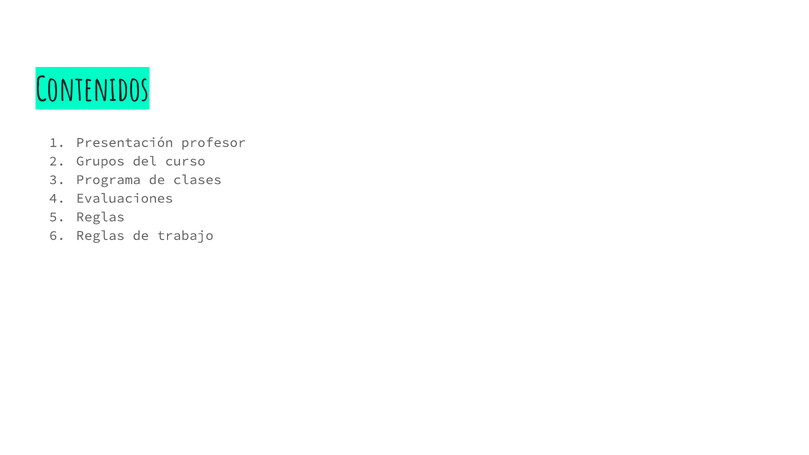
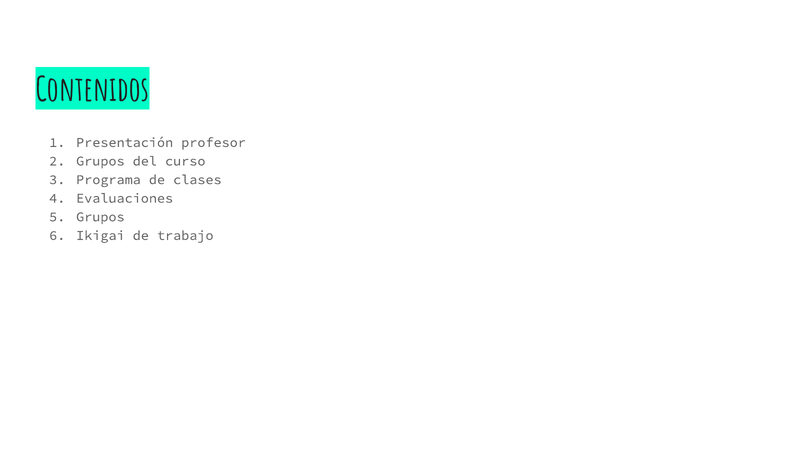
Reglas at (100, 217): Reglas -> Grupos
Reglas at (100, 235): Reglas -> Ikigai
